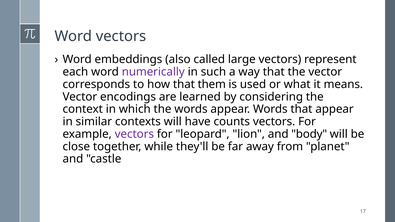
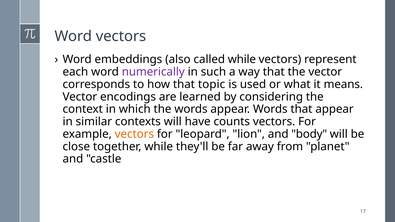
called large: large -> while
them: them -> topic
vectors at (134, 134) colour: purple -> orange
